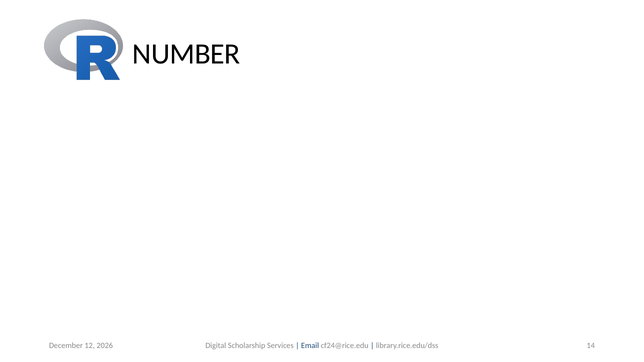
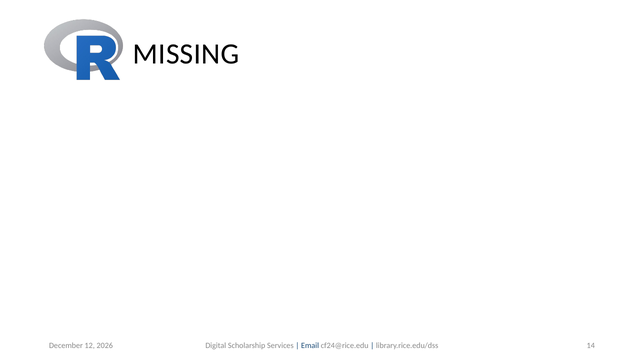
NUMBER: NUMBER -> MISSING
